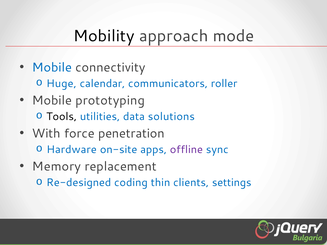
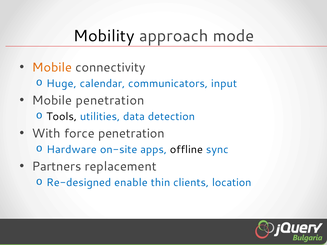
Mobile at (52, 67) colour: blue -> orange
roller: roller -> input
Mobile prototyping: prototyping -> penetration
solutions: solutions -> detection
offline colour: purple -> black
Memory: Memory -> Partners
coding: coding -> enable
settings: settings -> location
